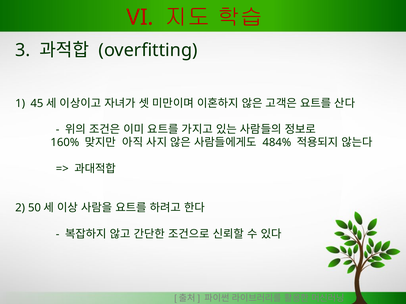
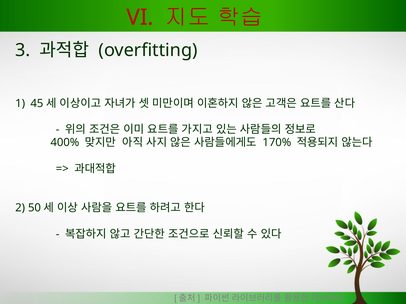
160%: 160% -> 400%
484%: 484% -> 170%
